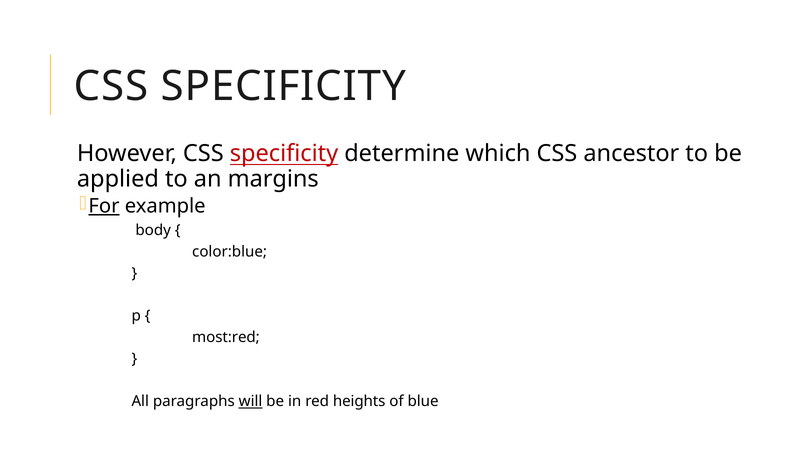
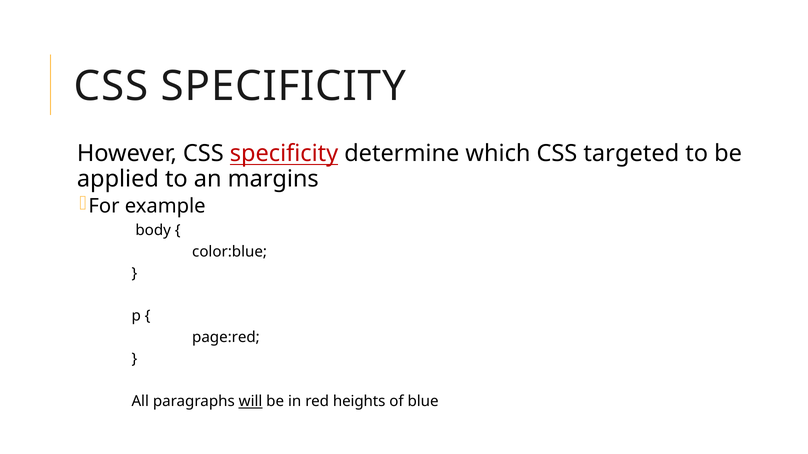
ancestor: ancestor -> targeted
For underline: present -> none
most:red: most:red -> page:red
